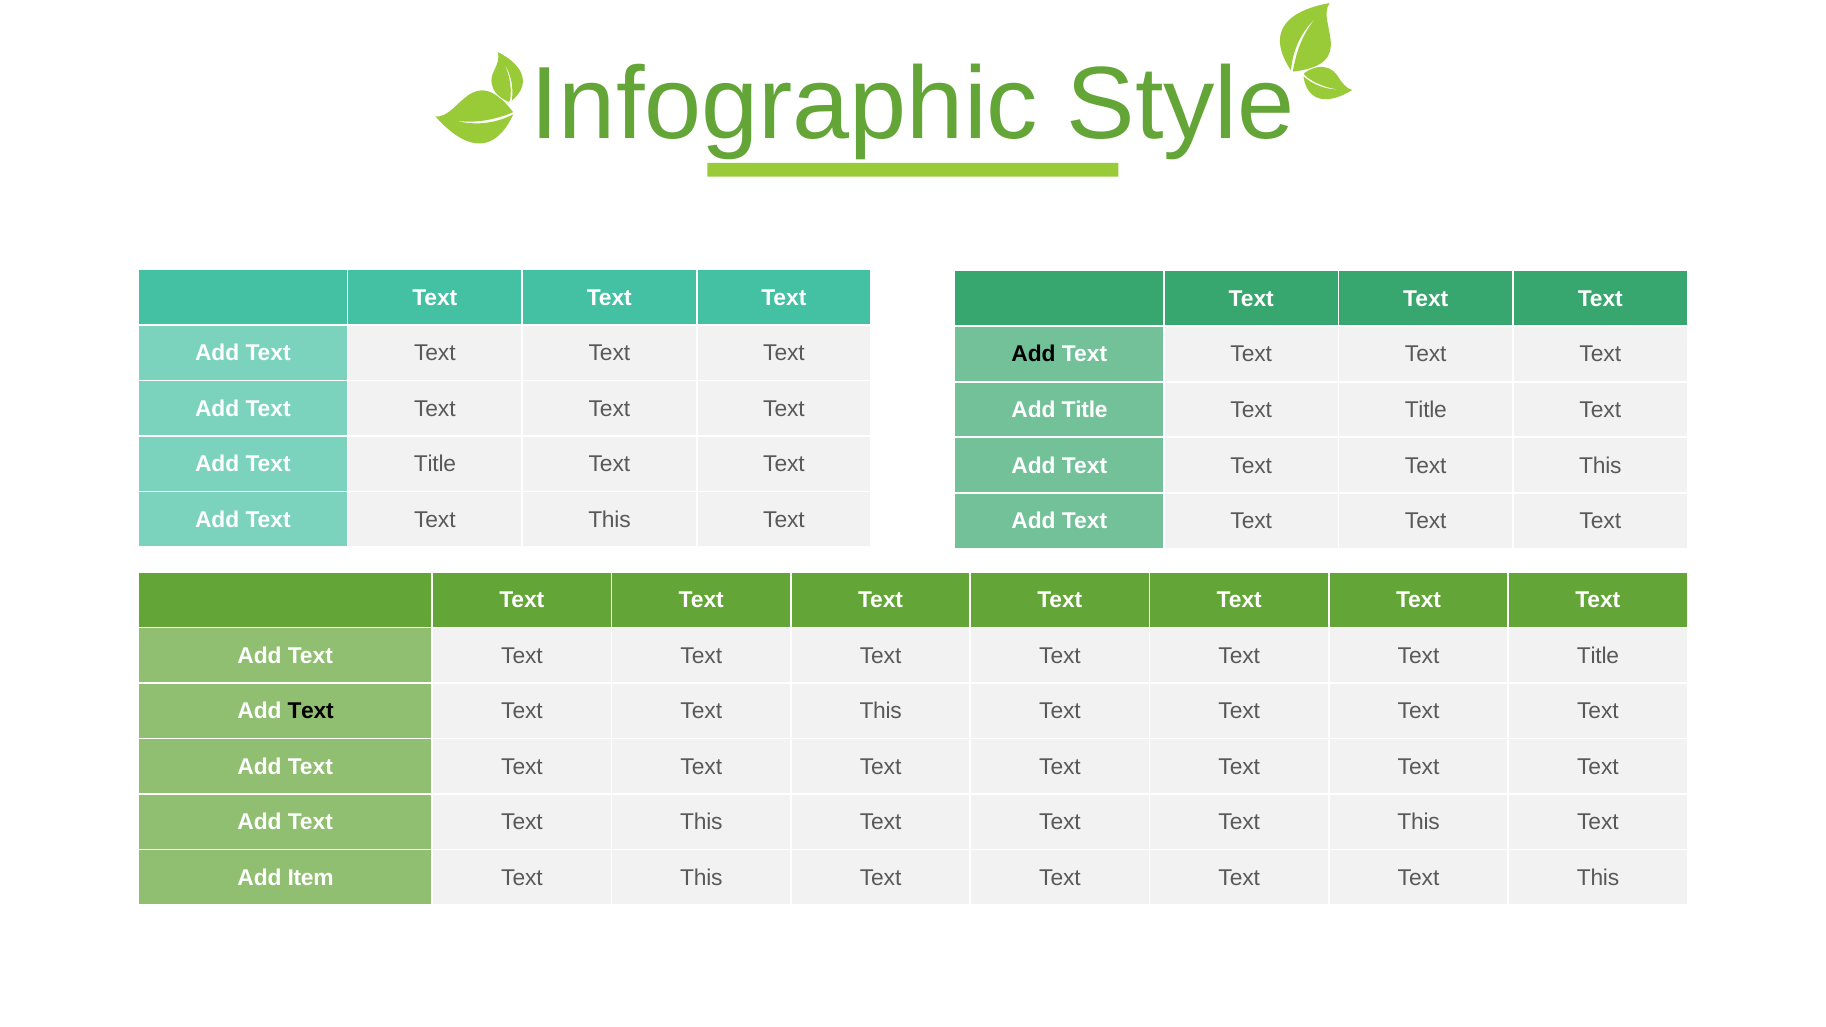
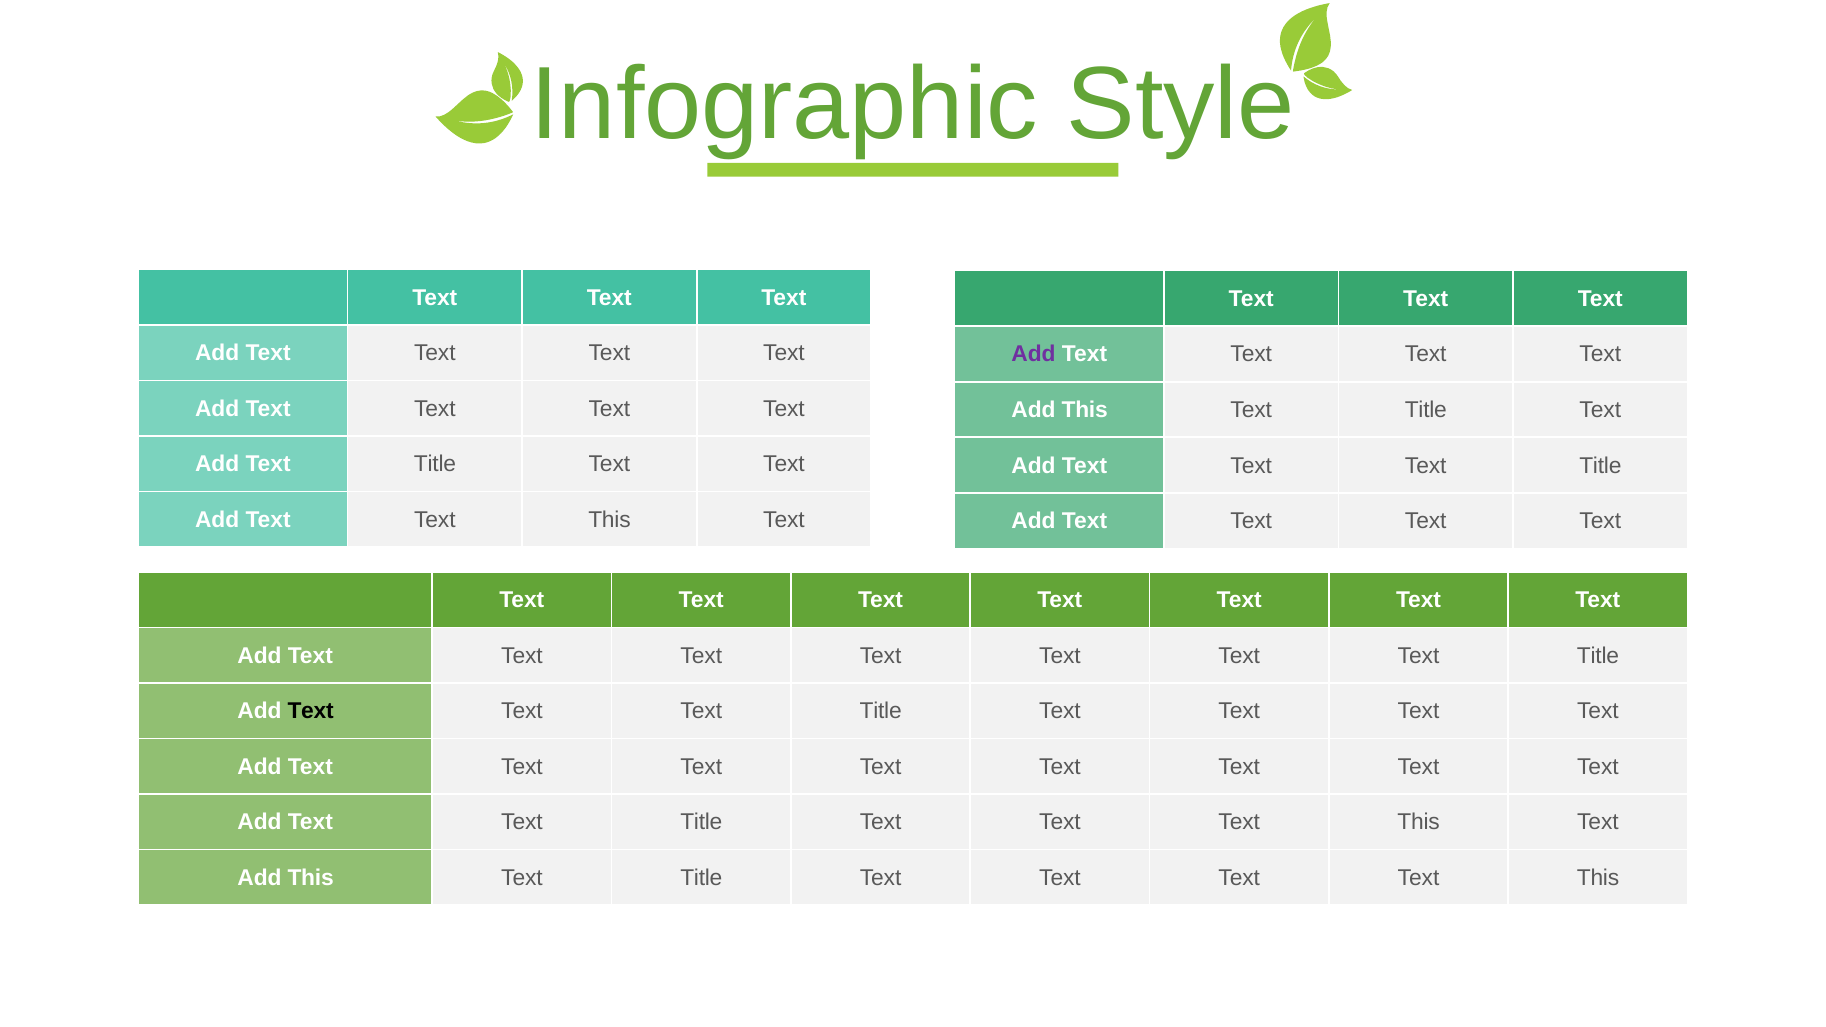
Add at (1033, 354) colour: black -> purple
Title at (1085, 410): Title -> This
This at (1600, 466): This -> Title
This at (881, 711): This -> Title
This at (701, 822): This -> Title
Item at (311, 878): Item -> This
This at (701, 878): This -> Title
